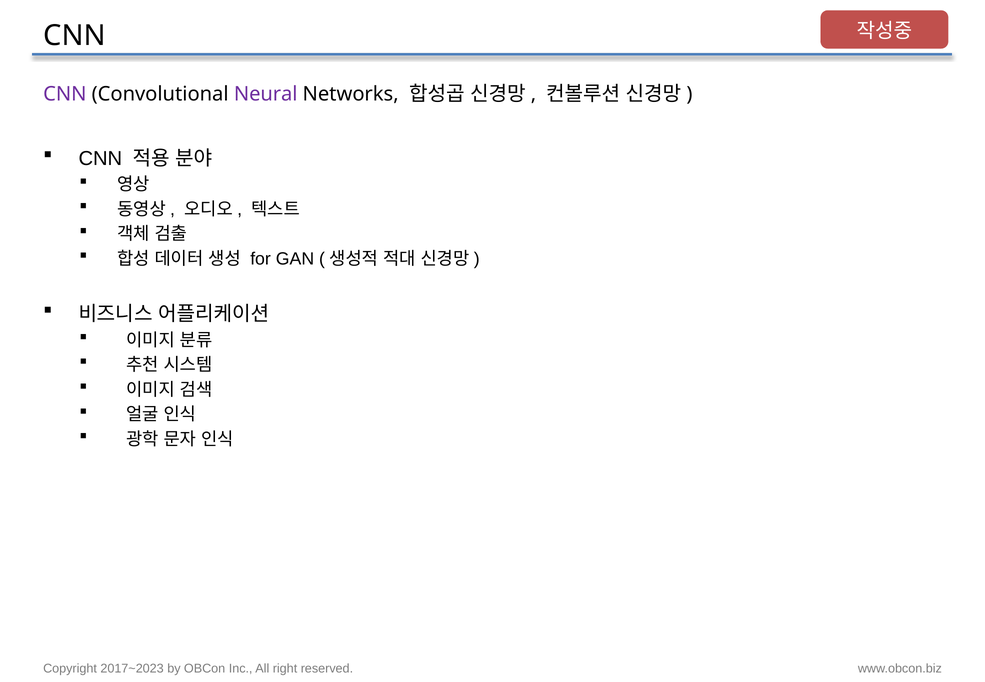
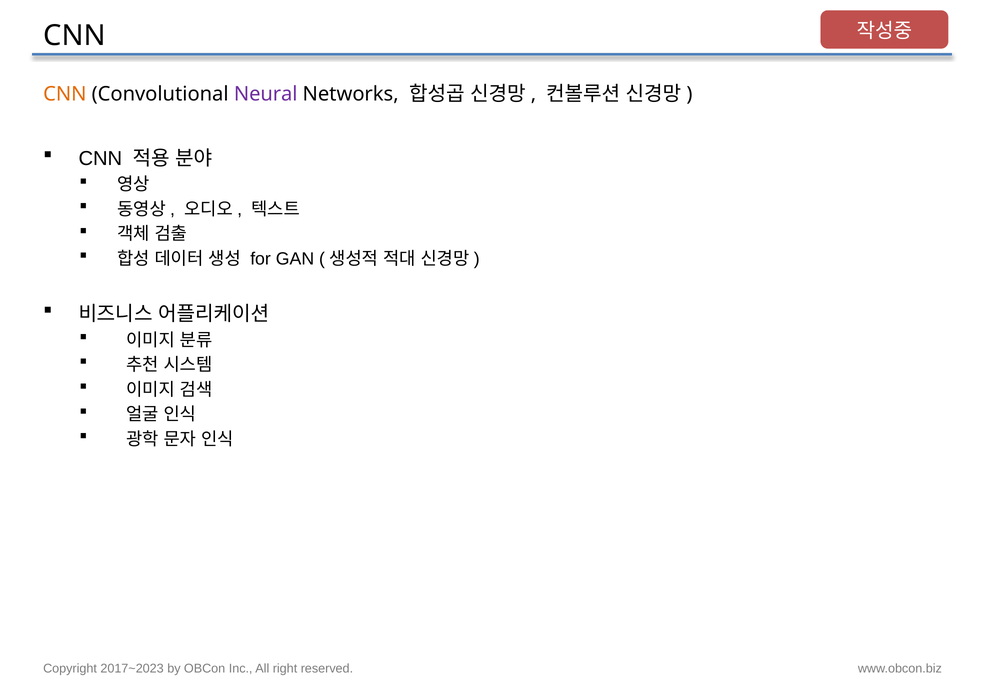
CNN at (65, 94) colour: purple -> orange
